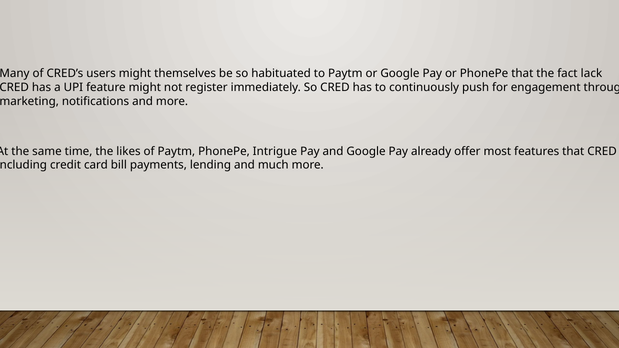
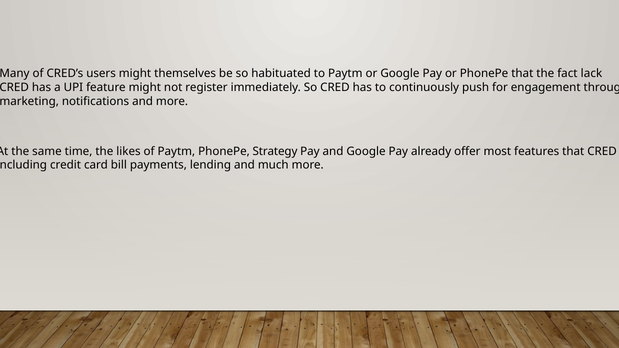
Intrigue: Intrigue -> Strategy
